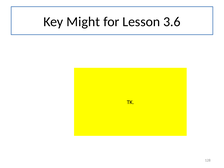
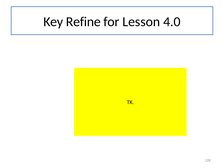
Might: Might -> Refine
3.6: 3.6 -> 4.0
